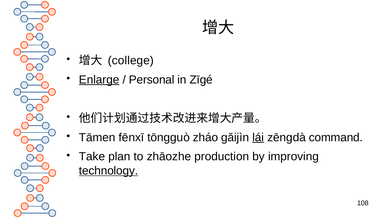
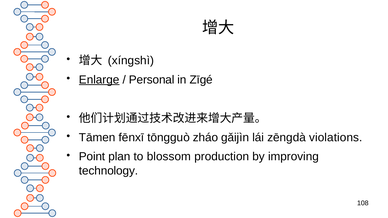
college: college -> xíngshì
lái underline: present -> none
command: command -> violations
Take: Take -> Point
zhāozhe: zhāozhe -> blossom
technology underline: present -> none
